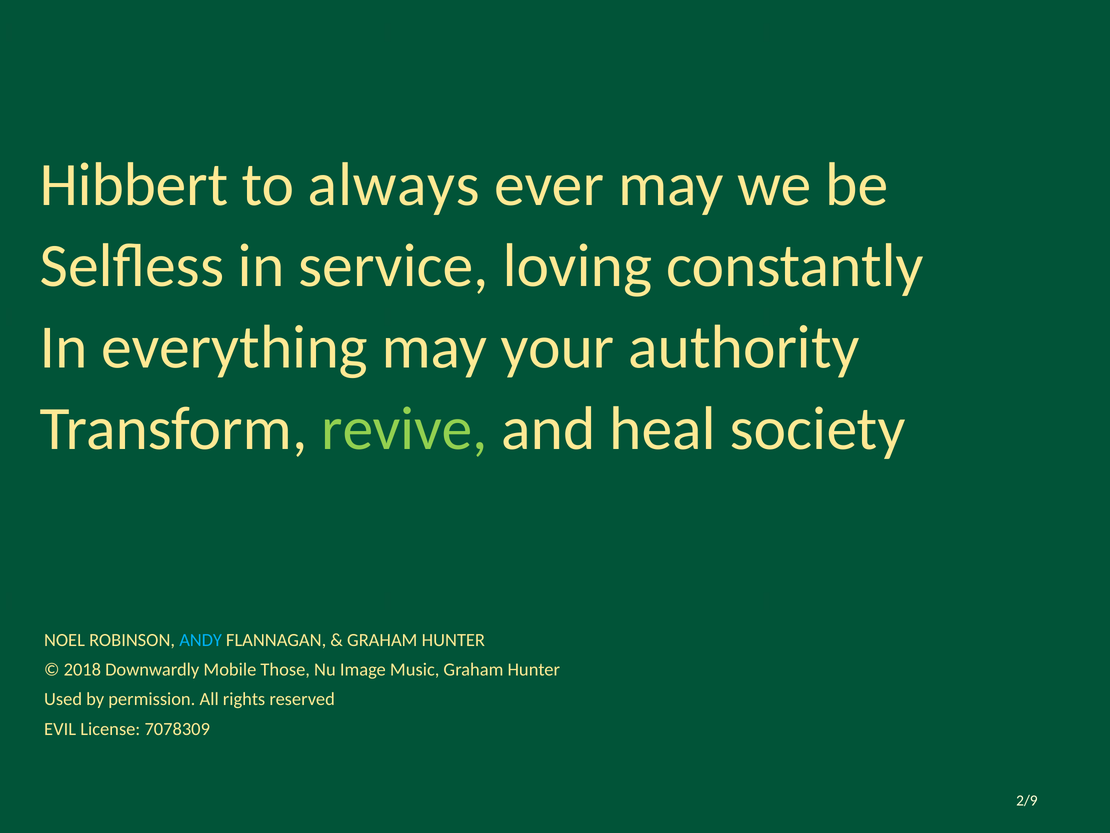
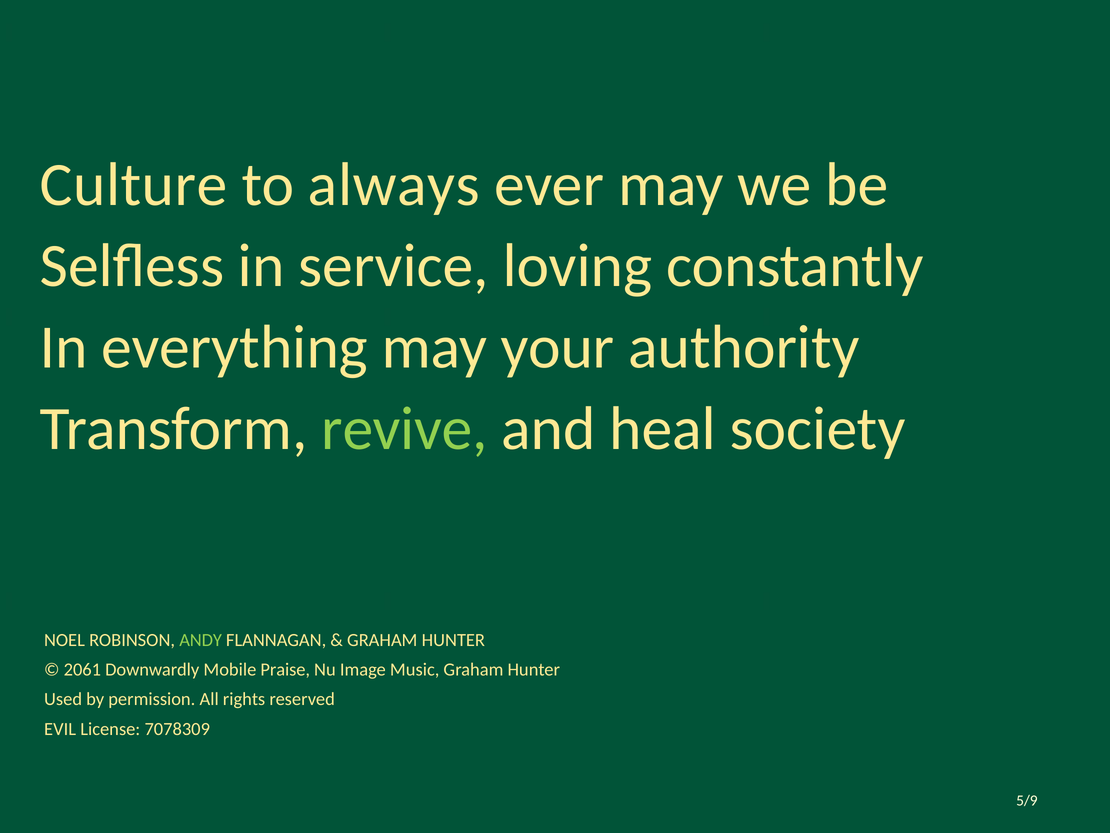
Hibbert: Hibbert -> Culture
ANDY colour: light blue -> light green
2018: 2018 -> 2061
Those: Those -> Praise
2/9: 2/9 -> 5/9
